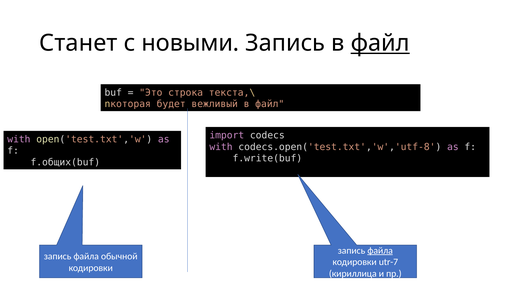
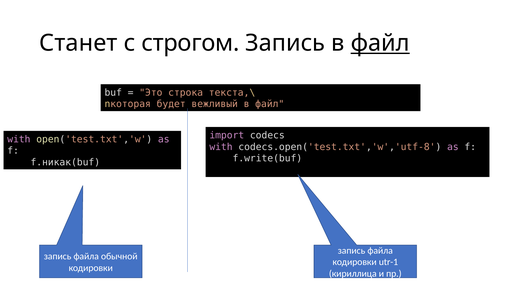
новыми: новыми -> строгом
f.общих(buf: f.общих(buf -> f.никак(buf
файла at (380, 251) underline: present -> none
utr-7: utr-7 -> utr-1
